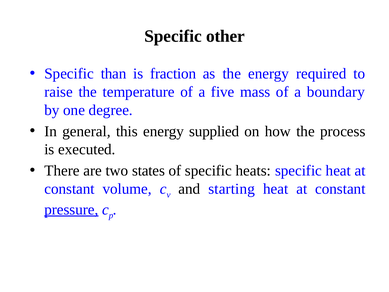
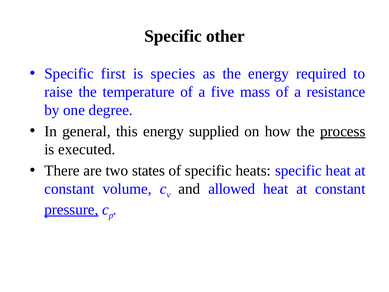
than: than -> first
fraction: fraction -> species
boundary: boundary -> resistance
process underline: none -> present
starting: starting -> allowed
